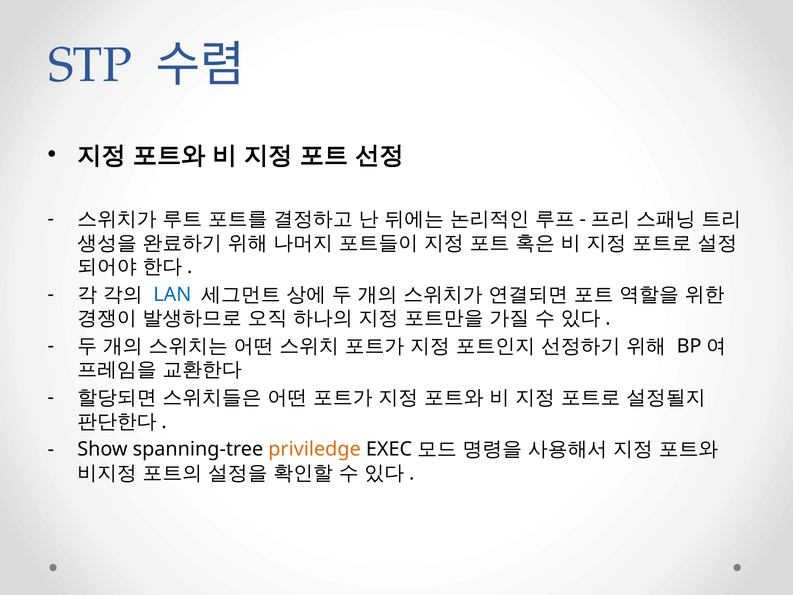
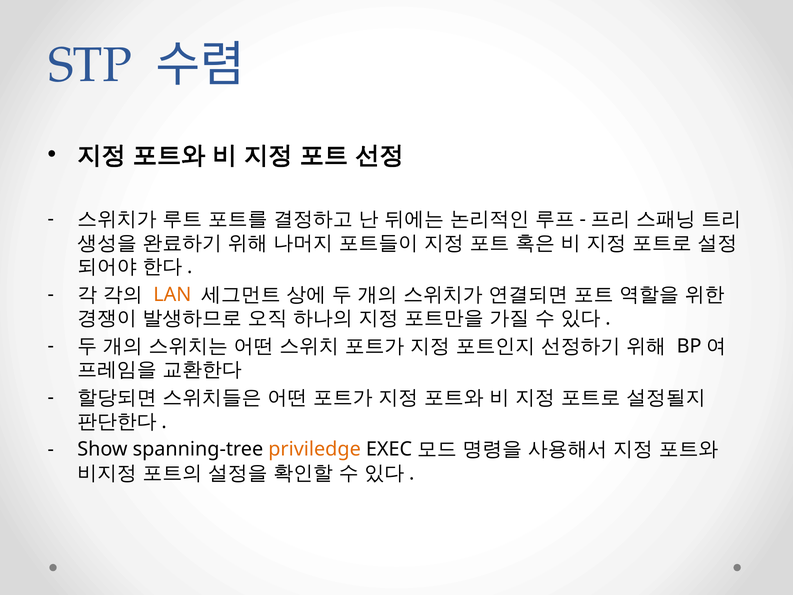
LAN colour: blue -> orange
